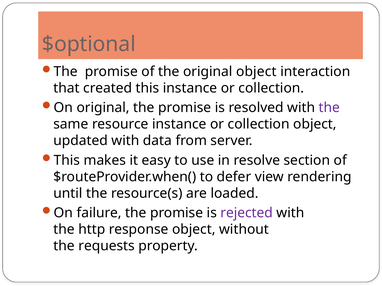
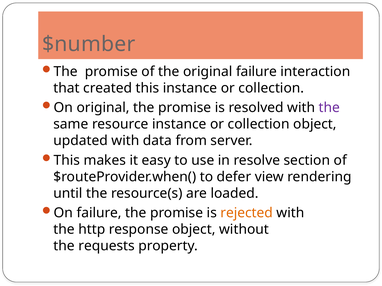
$optional: $optional -> $number
original object: object -> failure
rejected colour: purple -> orange
